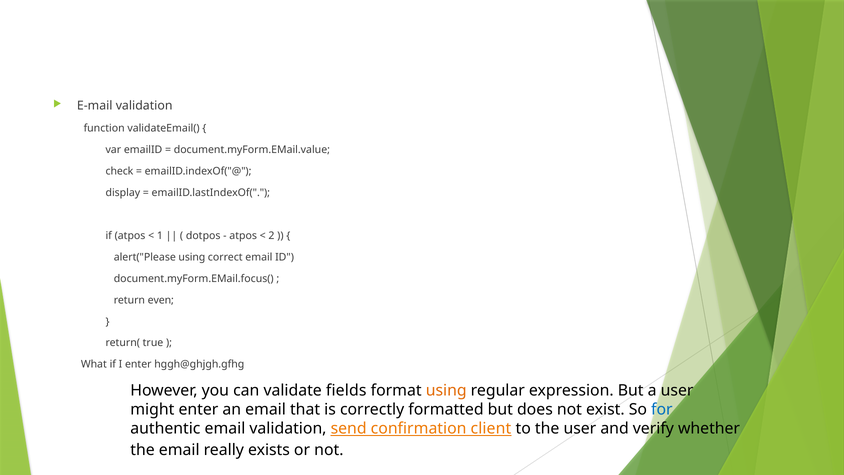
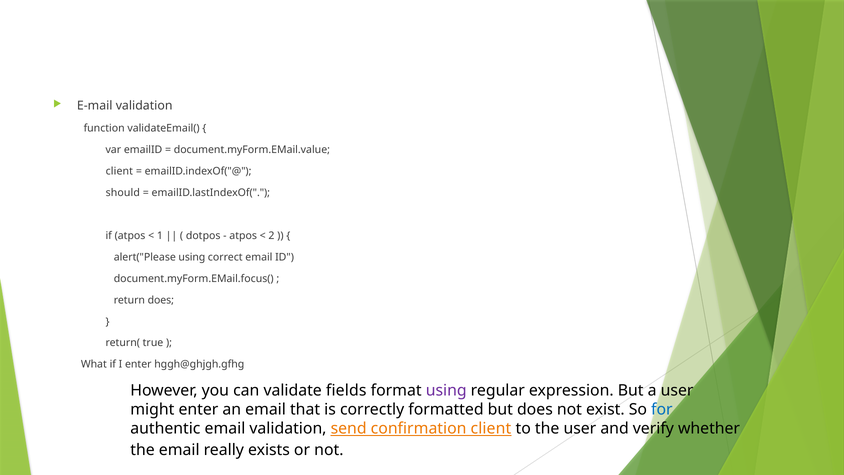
check at (119, 171): check -> client
display: display -> should
return even: even -> does
using at (446, 390) colour: orange -> purple
